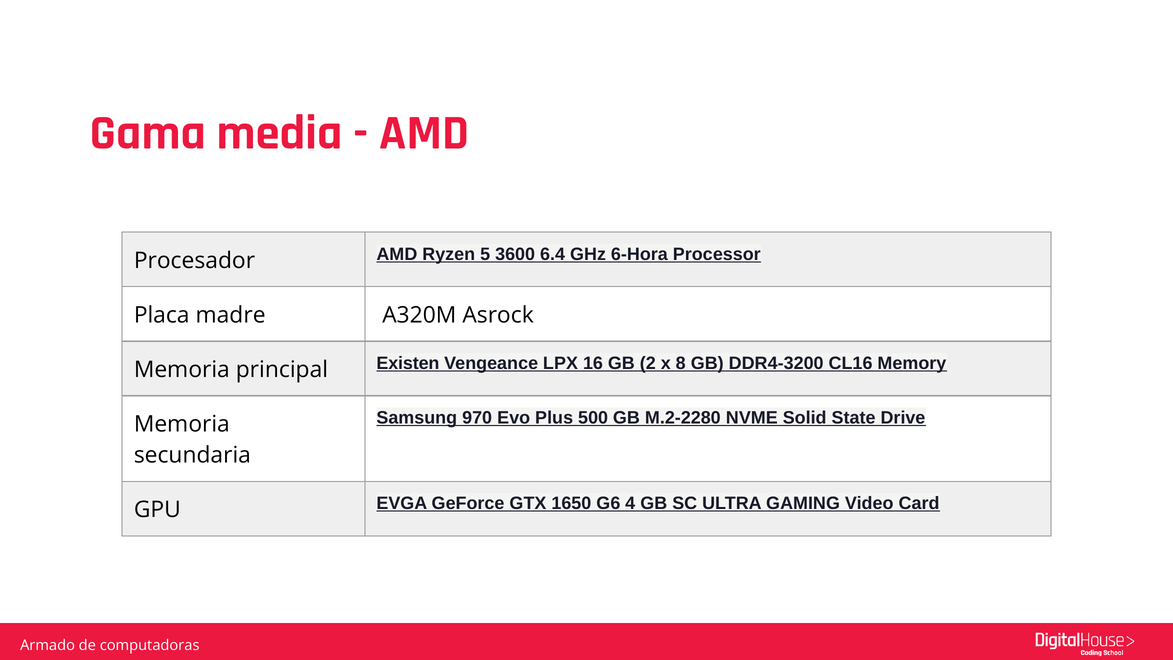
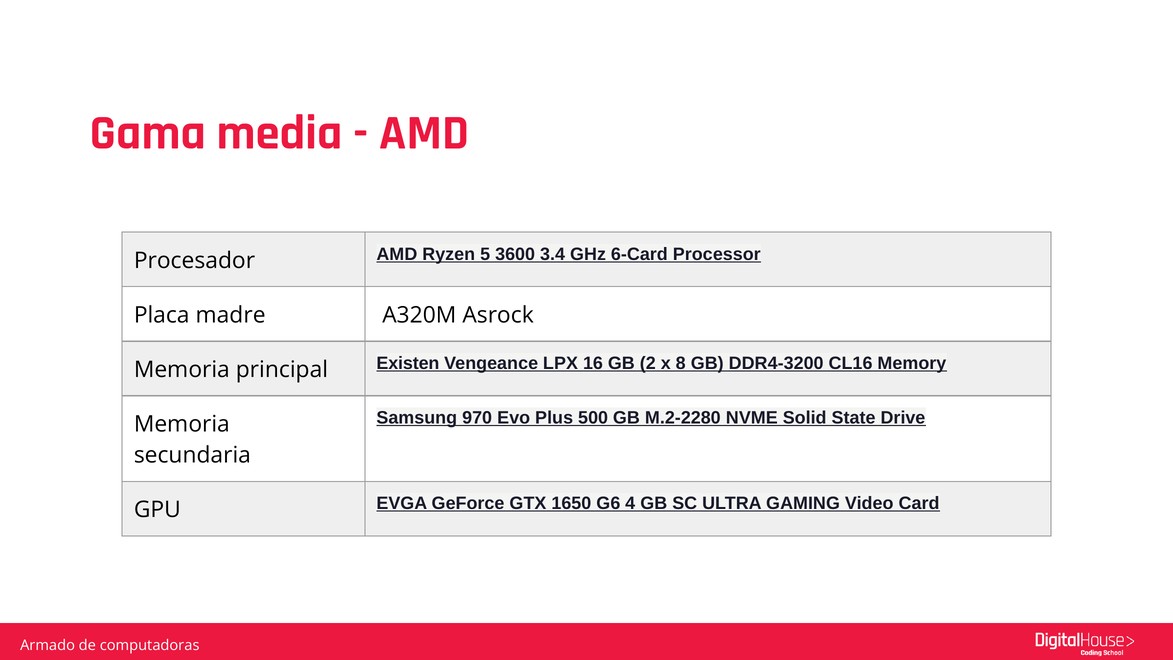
6.4: 6.4 -> 3.4
6-Hora: 6-Hora -> 6-Card
